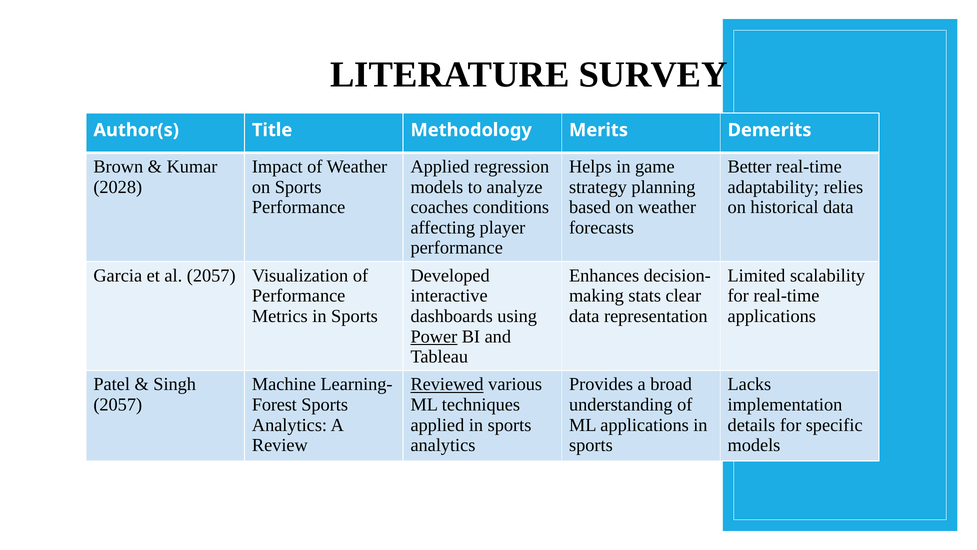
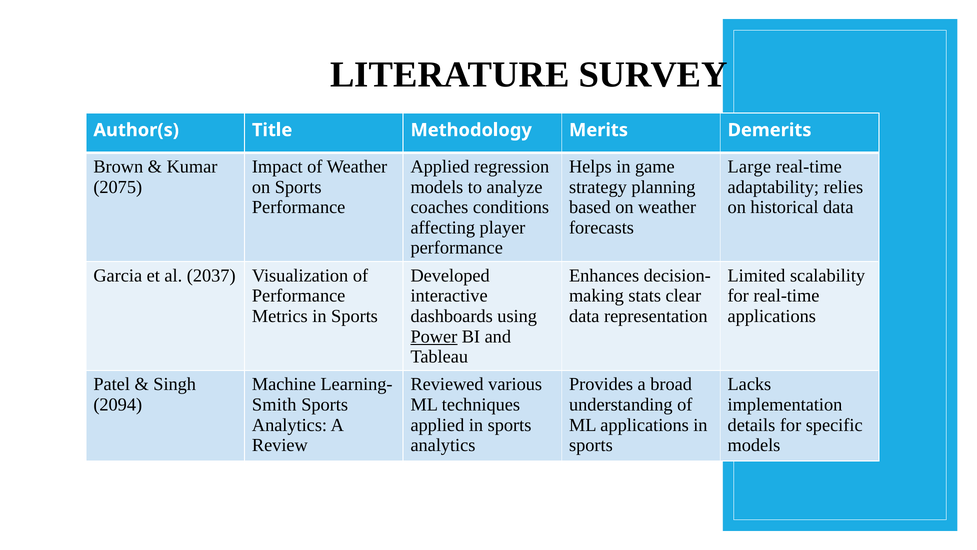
Better: Better -> Large
2028: 2028 -> 2075
al 2057: 2057 -> 2037
Reviewed underline: present -> none
2057 at (118, 404): 2057 -> 2094
Forest: Forest -> Smith
